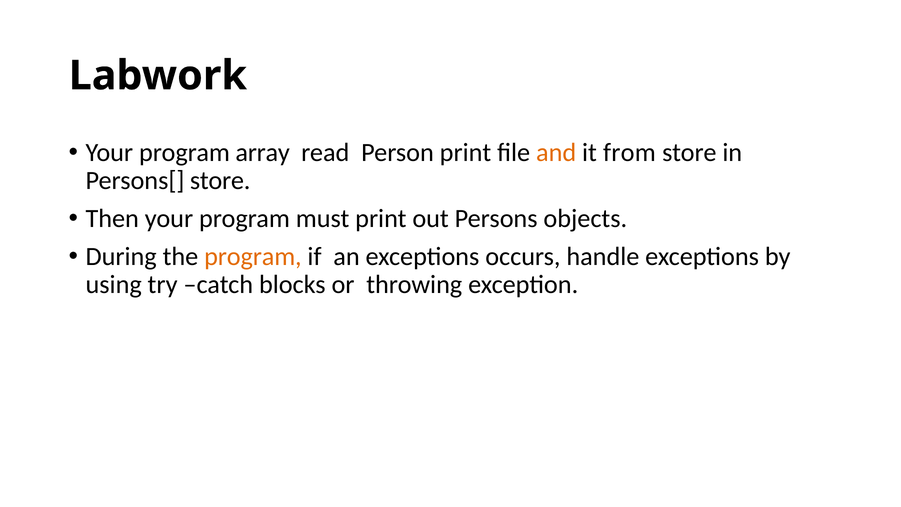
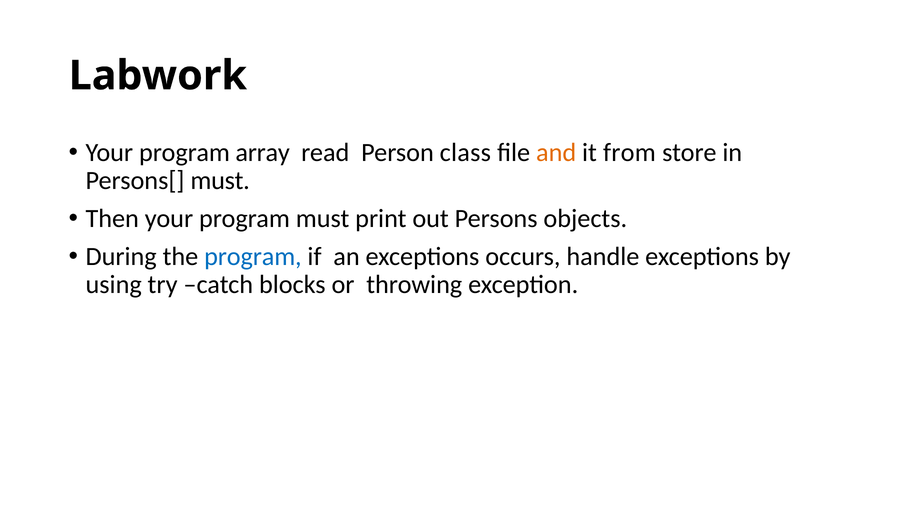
Person print: print -> class
Persons[ store: store -> must
program at (253, 256) colour: orange -> blue
